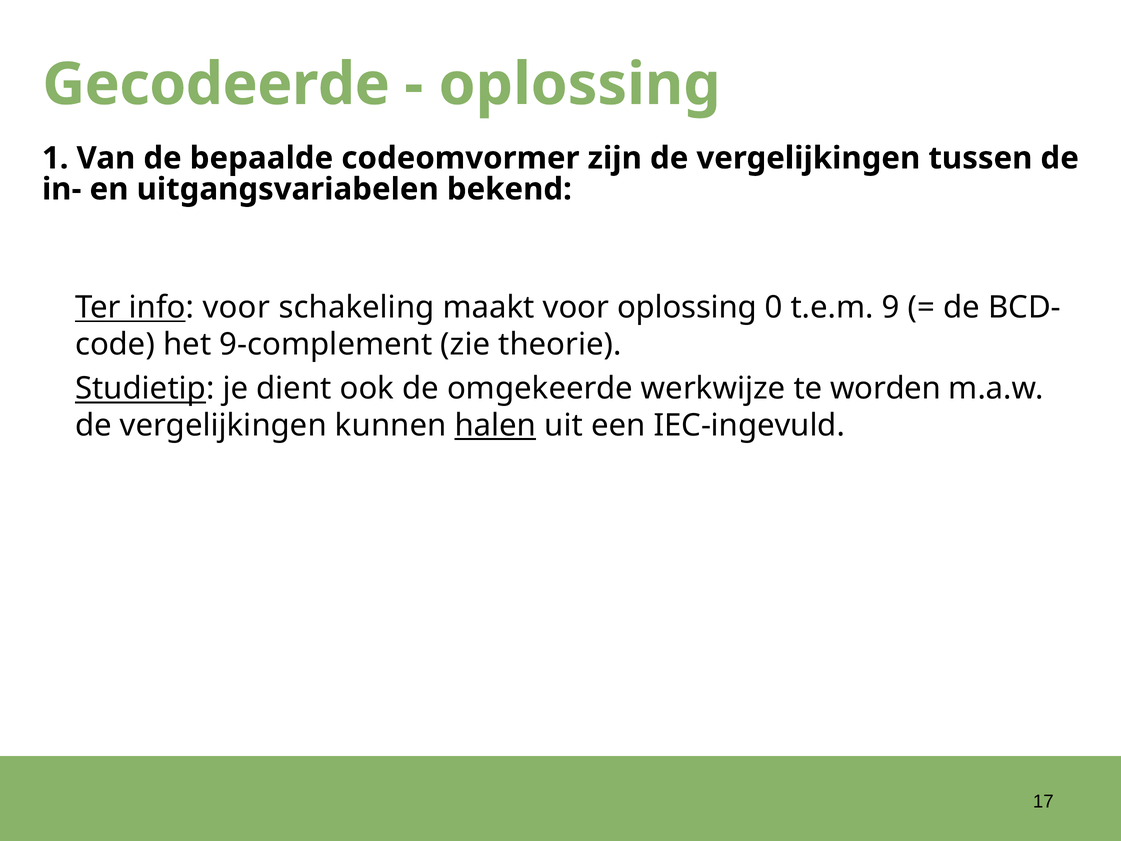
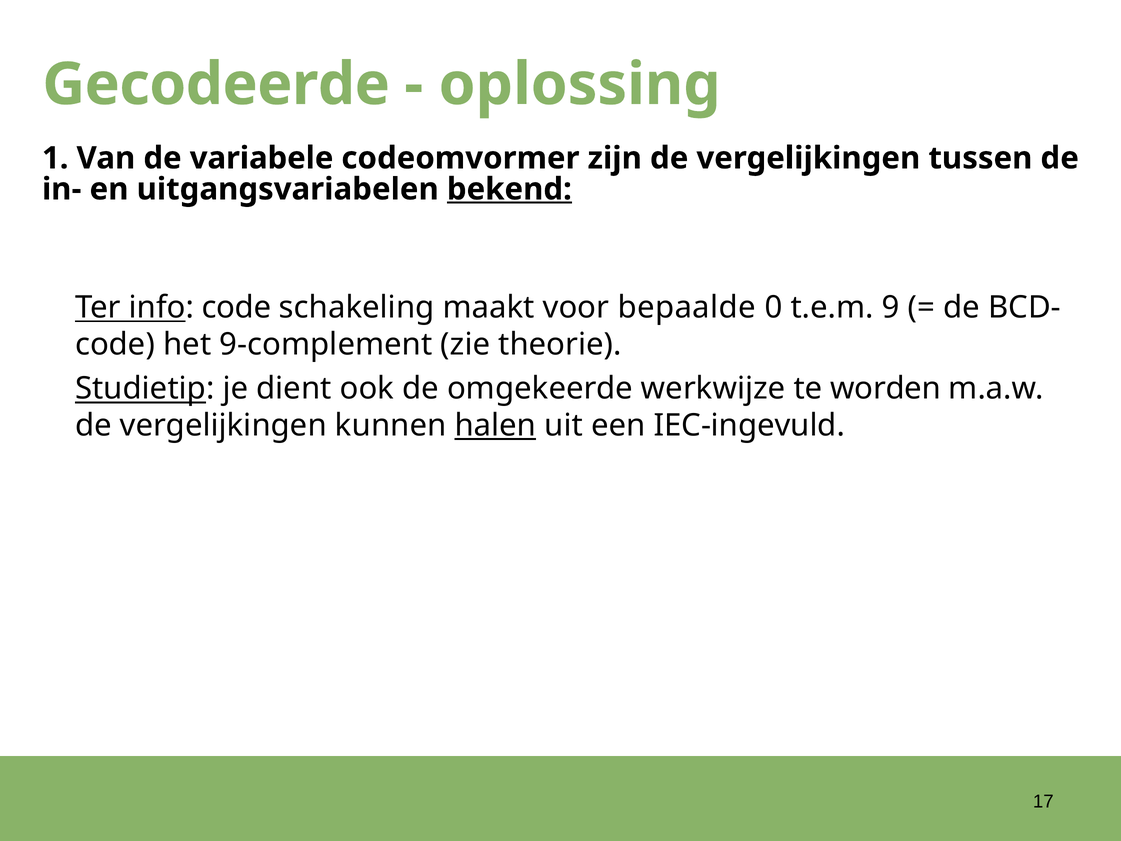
bepaalde: bepaalde -> variabele
bekend underline: none -> present
info voor: voor -> code
voor oplossing: oplossing -> bepaalde
